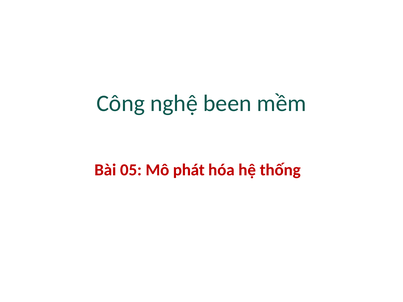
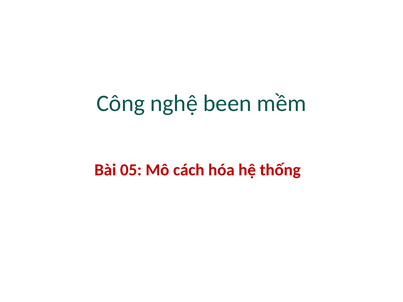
phát: phát -> cách
